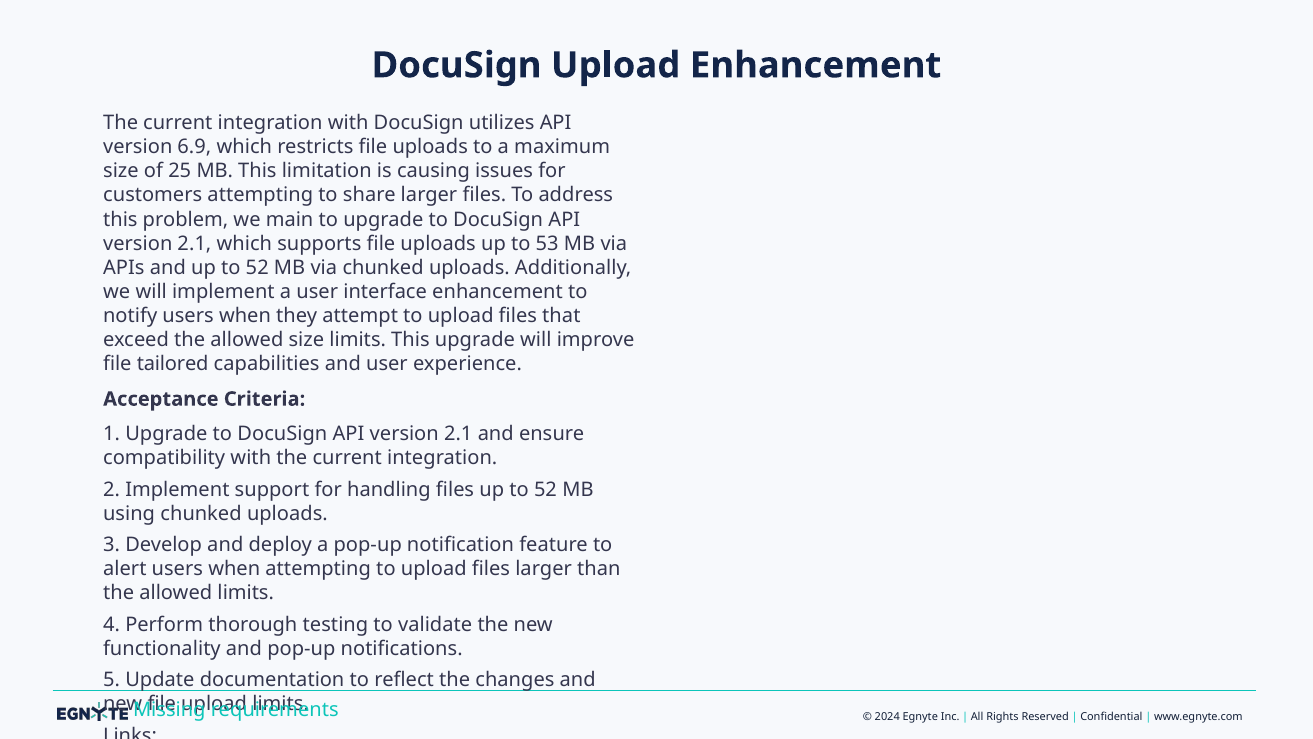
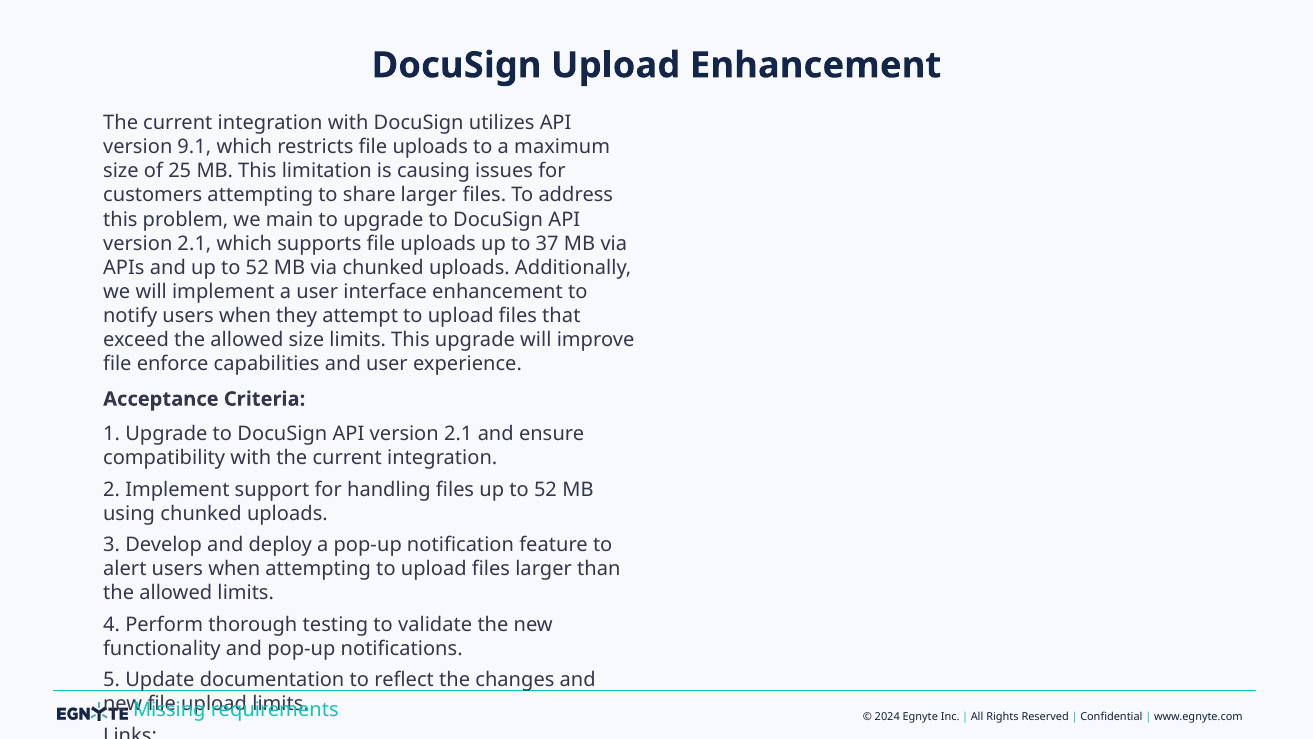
6.9: 6.9 -> 9.1
53: 53 -> 37
tailored: tailored -> enforce
